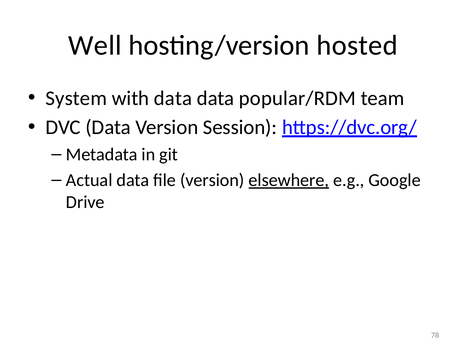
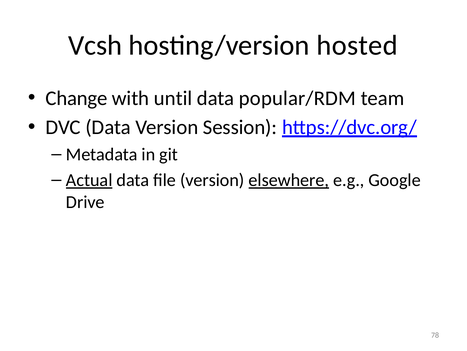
Well: Well -> Vcsh
System: System -> Change
with data: data -> until
Actual underline: none -> present
